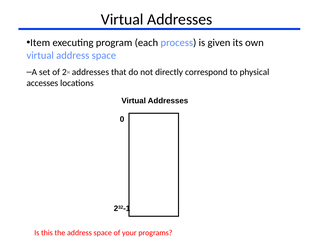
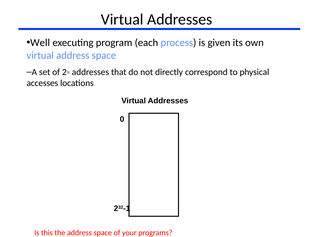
Item: Item -> Well
